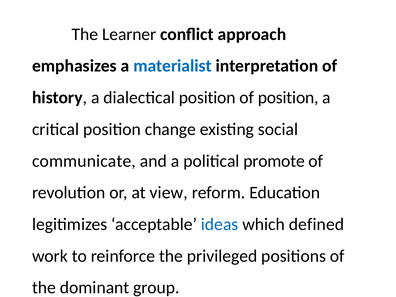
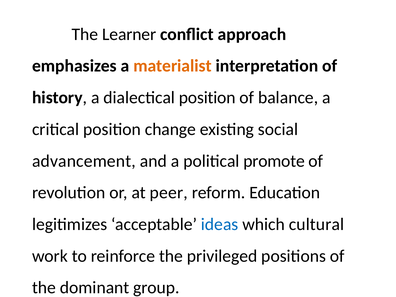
materialist colour: blue -> orange
of position: position -> balance
communicate: communicate -> advancement
view: view -> peer
defined: defined -> cultural
